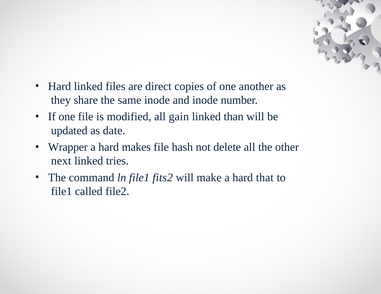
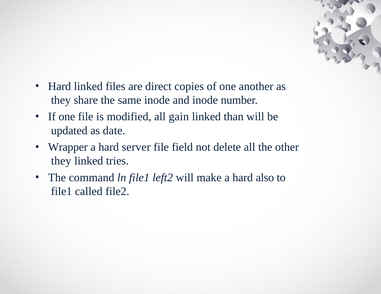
makes: makes -> server
hash: hash -> field
next at (61, 161): next -> they
fits2: fits2 -> left2
that: that -> also
